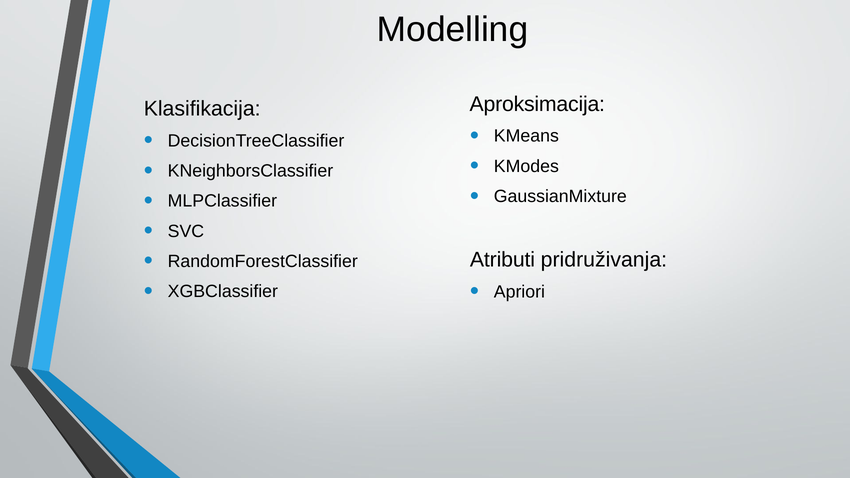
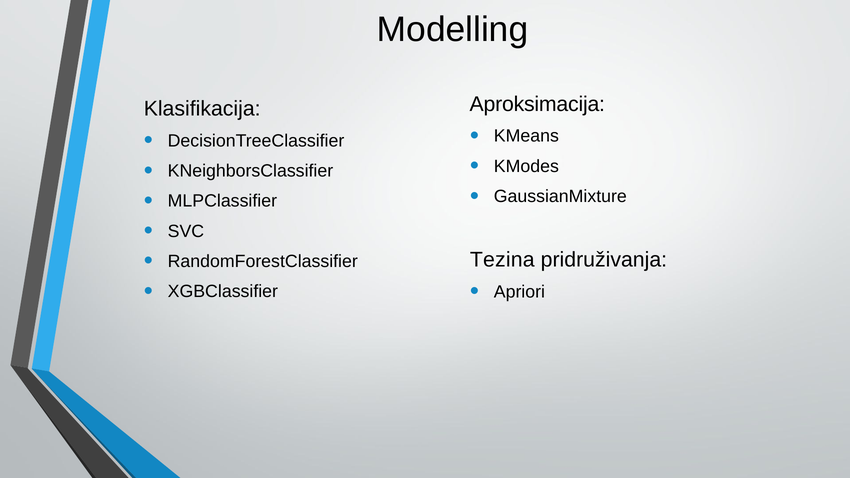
Atributi: Atributi -> Tezina
